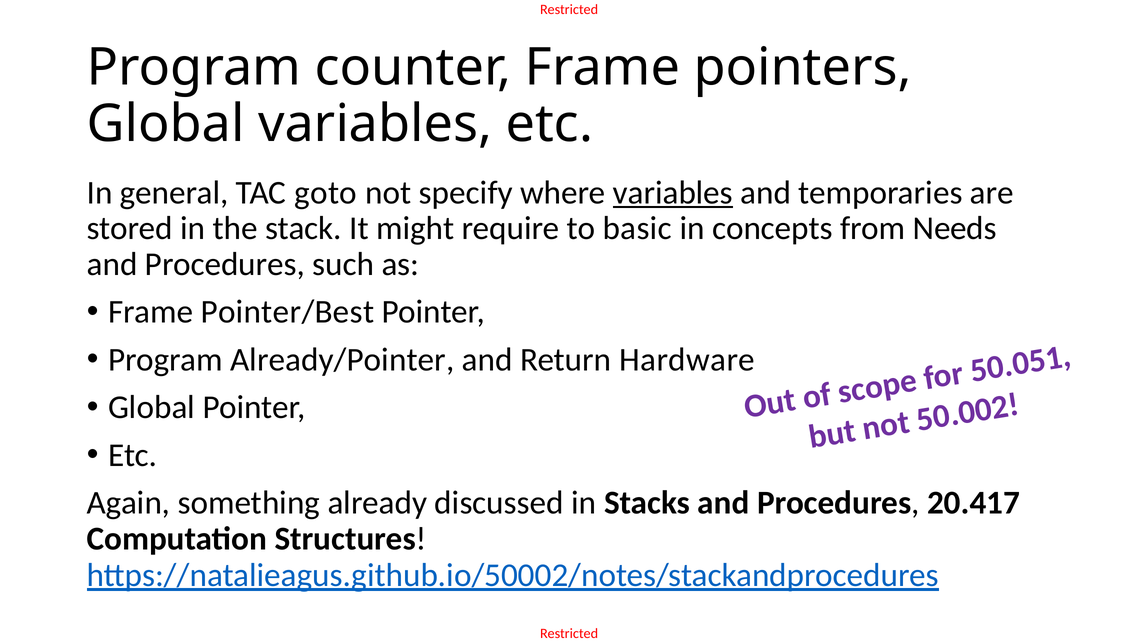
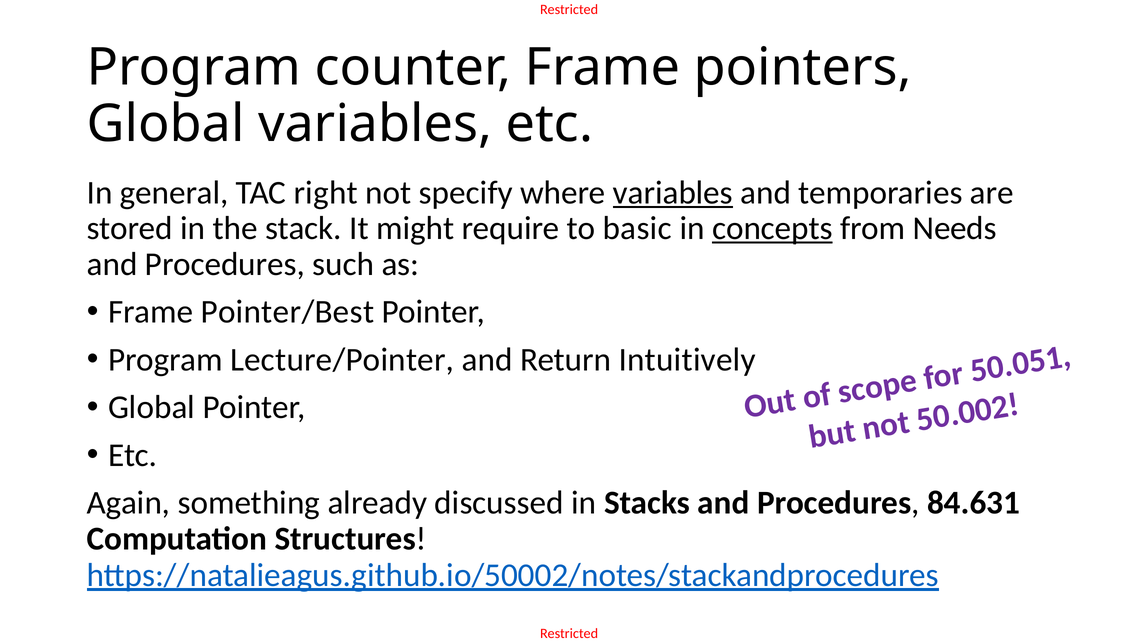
goto: goto -> right
concepts underline: none -> present
Already/Pointer: Already/Pointer -> Lecture/Pointer
Hardware: Hardware -> Intuitively
20.417: 20.417 -> 84.631
